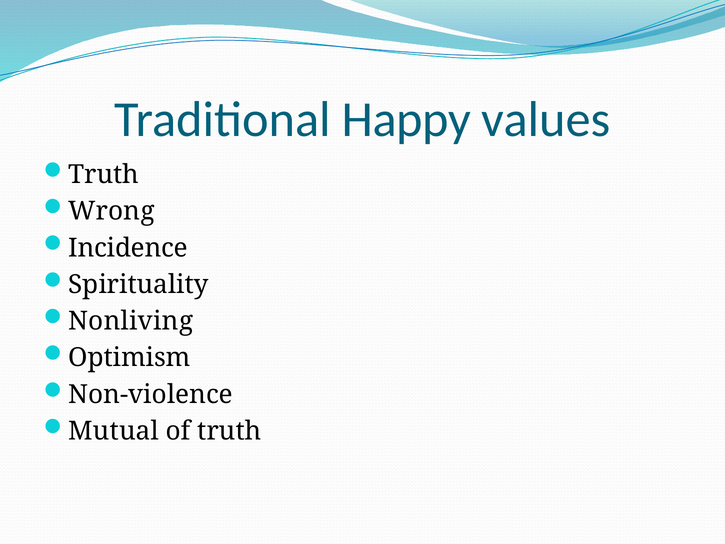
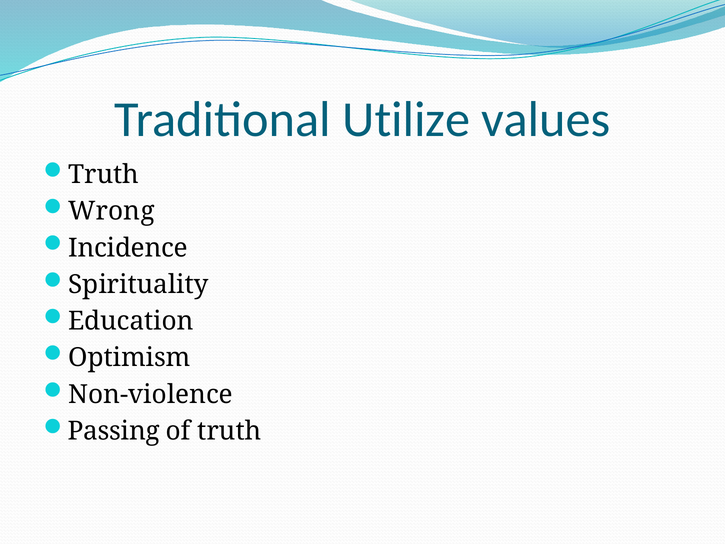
Happy: Happy -> Utilize
Nonliving: Nonliving -> Education
Mutual: Mutual -> Passing
